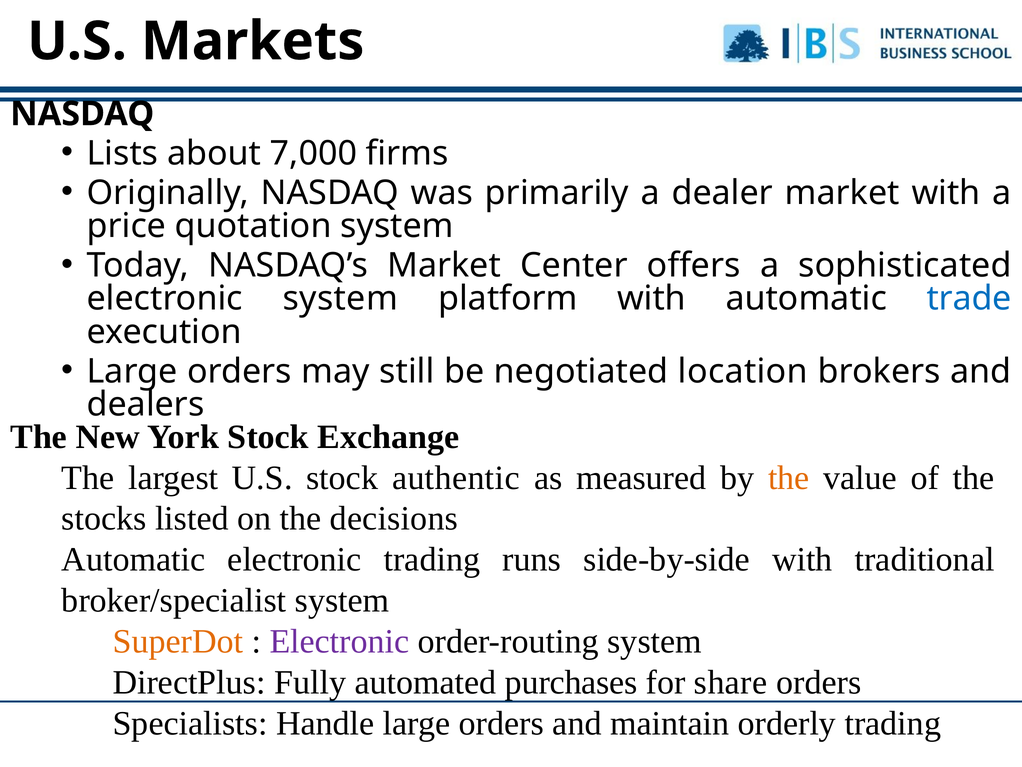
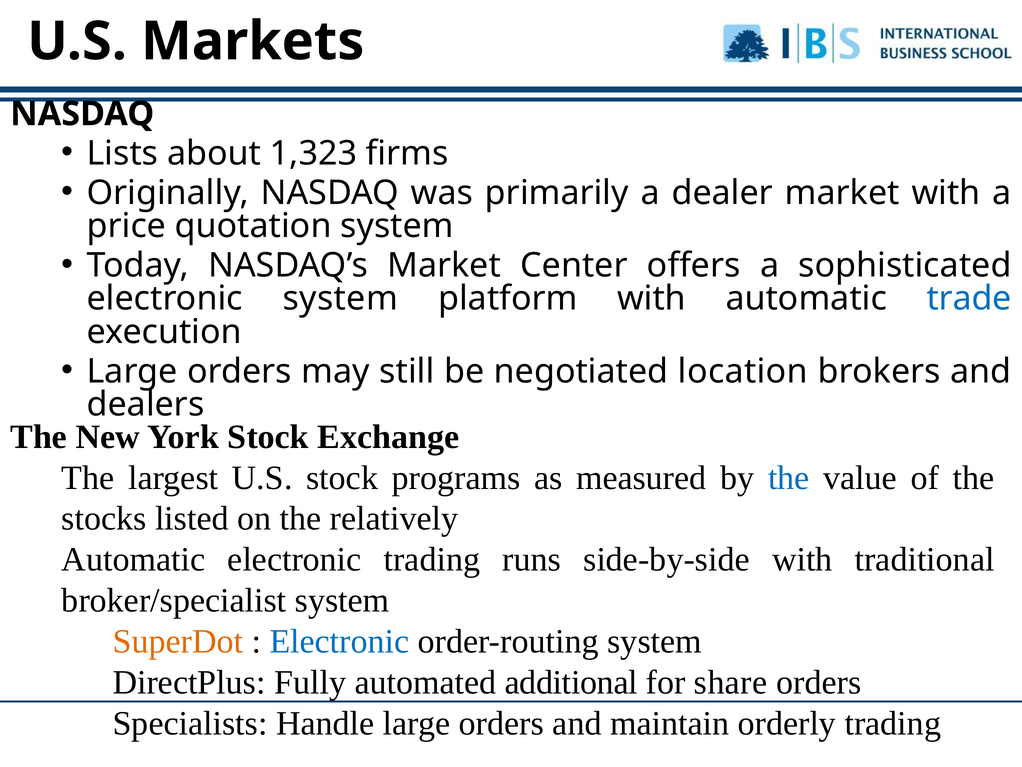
7,000: 7,000 -> 1,323
authentic: authentic -> programs
the at (789, 478) colour: orange -> blue
decisions: decisions -> relatively
Electronic at (339, 641) colour: purple -> blue
purchases: purchases -> additional
